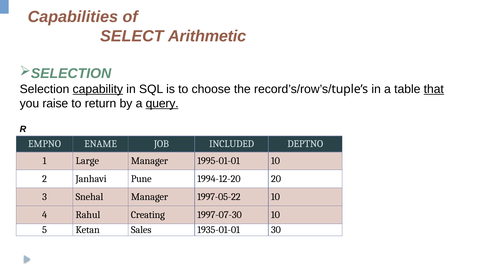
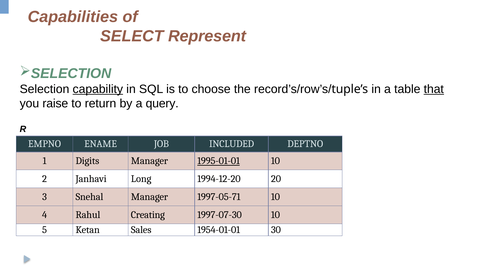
Arithmetic: Arithmetic -> Represent
query underline: present -> none
Large: Large -> Digits
1995-01-01 underline: none -> present
Pune: Pune -> Long
1997-05-22: 1997-05-22 -> 1997-05-71
1935-01-01: 1935-01-01 -> 1954-01-01
